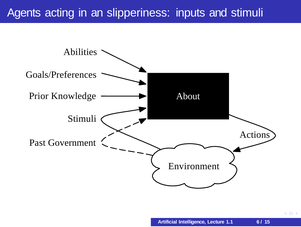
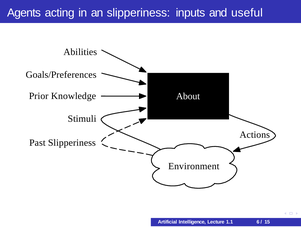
and stimuli: stimuli -> useful
Past Government: Government -> Slipperiness
